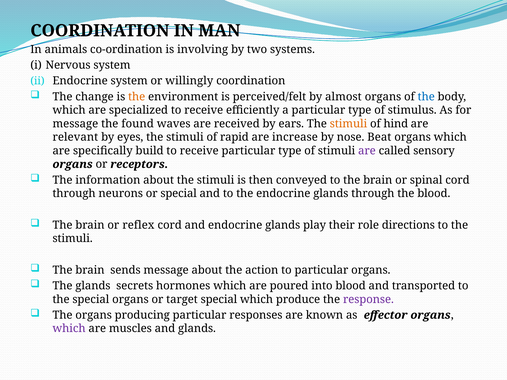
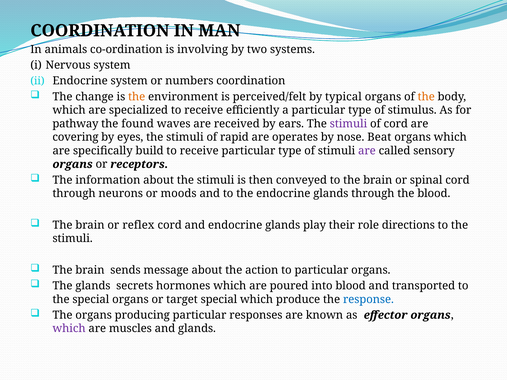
willingly: willingly -> numbers
almost: almost -> typical
the at (426, 97) colour: blue -> orange
message at (75, 124): message -> pathway
stimuli at (349, 124) colour: orange -> purple
of hind: hind -> cord
relevant: relevant -> covering
increase: increase -> operates
or special: special -> moods
response colour: purple -> blue
